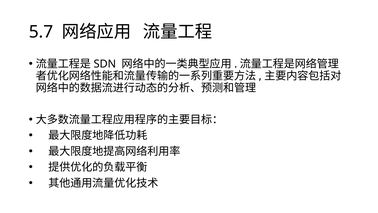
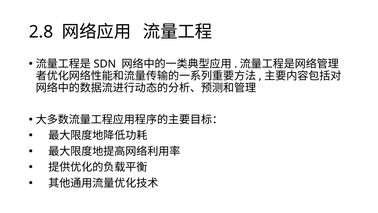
5.7: 5.7 -> 2.8
